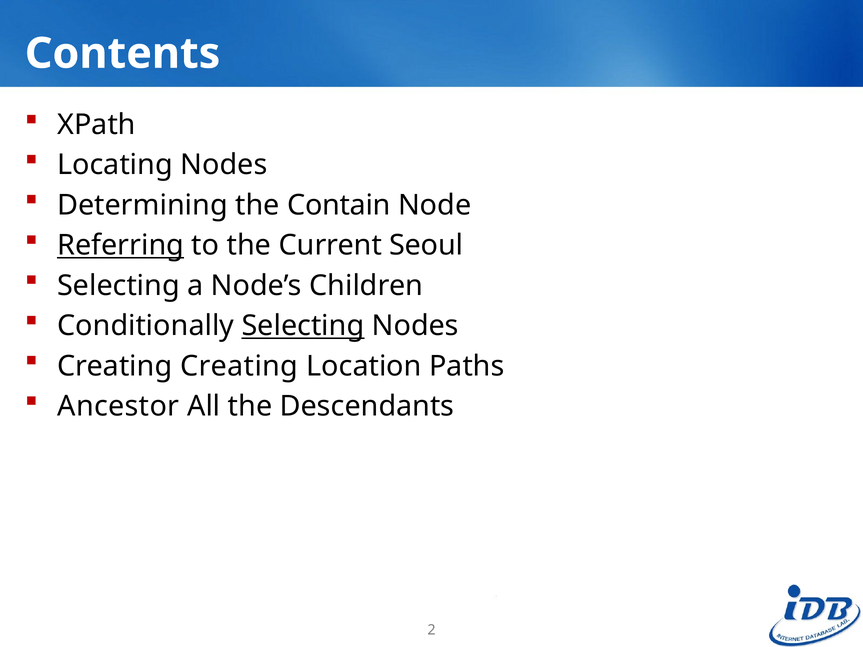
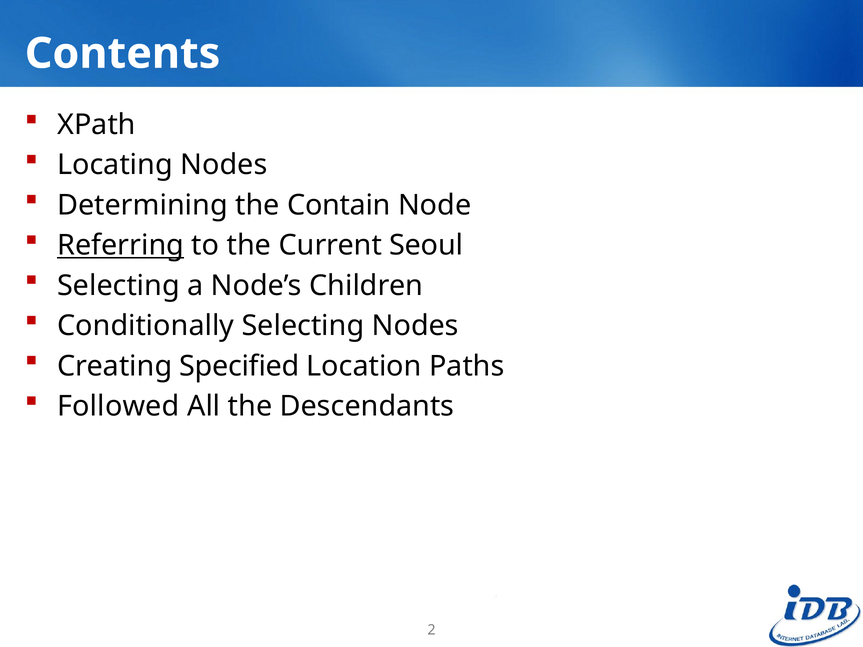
Selecting at (303, 326) underline: present -> none
Creating Creating: Creating -> Specified
Ancestor: Ancestor -> Followed
